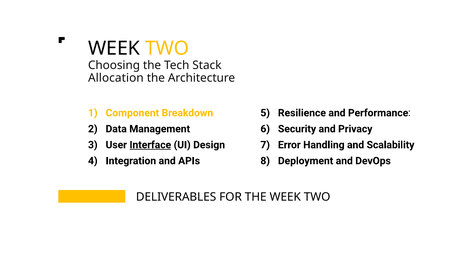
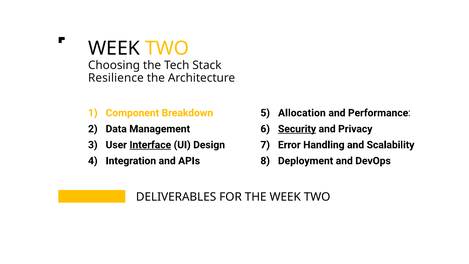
Allocation: Allocation -> Resilience
Resilience: Resilience -> Allocation
Security underline: none -> present
